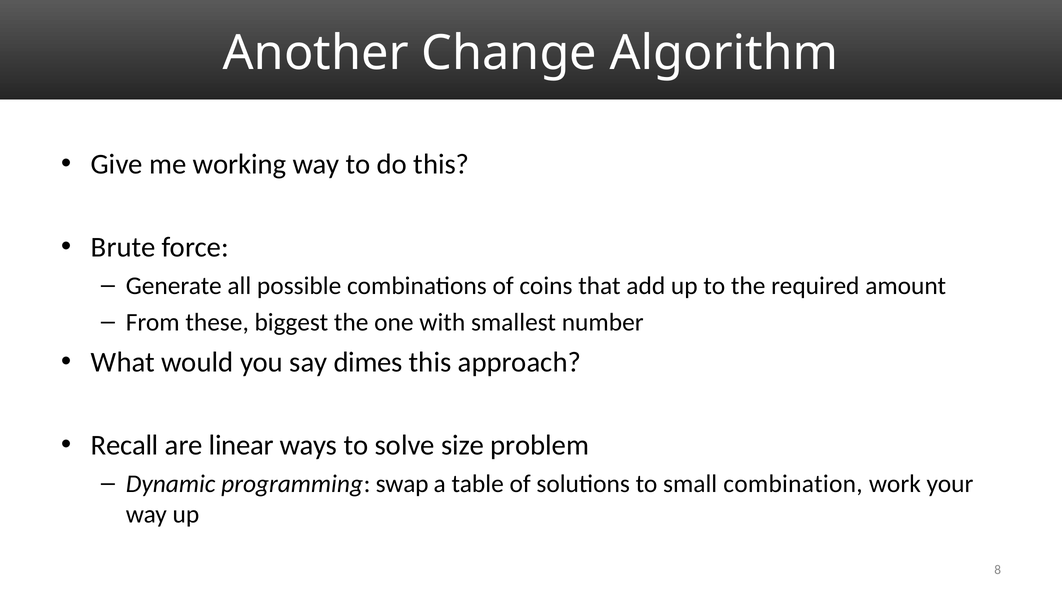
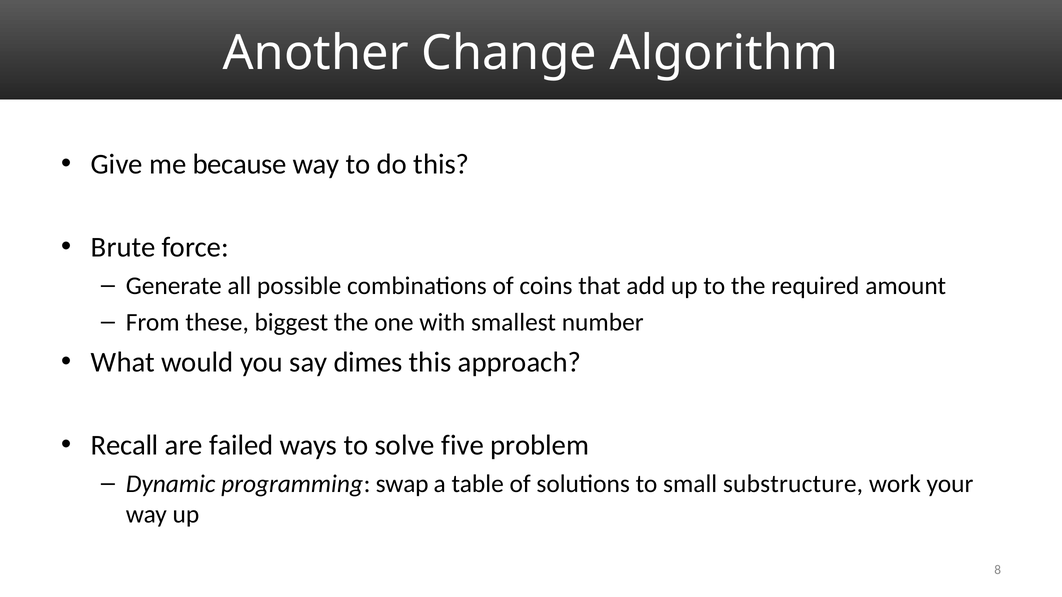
working: working -> because
linear: linear -> failed
size: size -> five
combination: combination -> substructure
